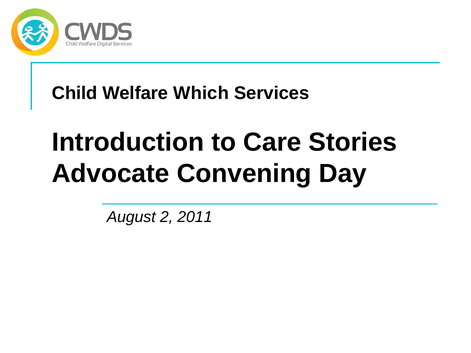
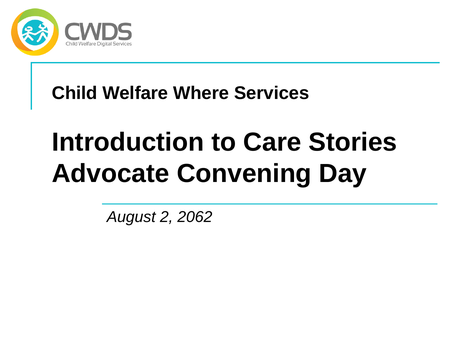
Which: Which -> Where
2011: 2011 -> 2062
